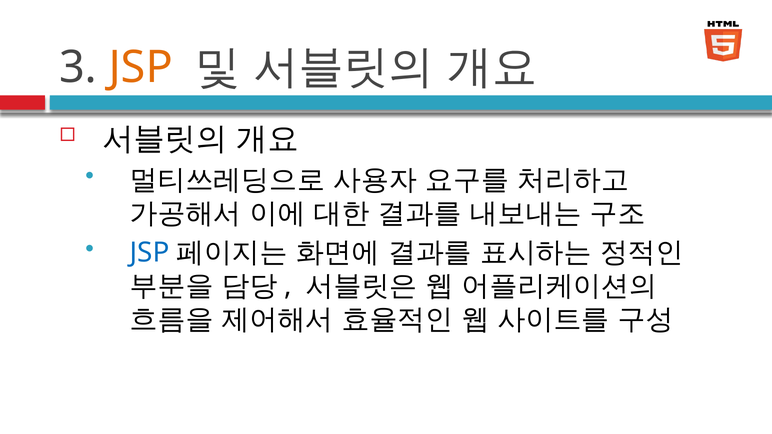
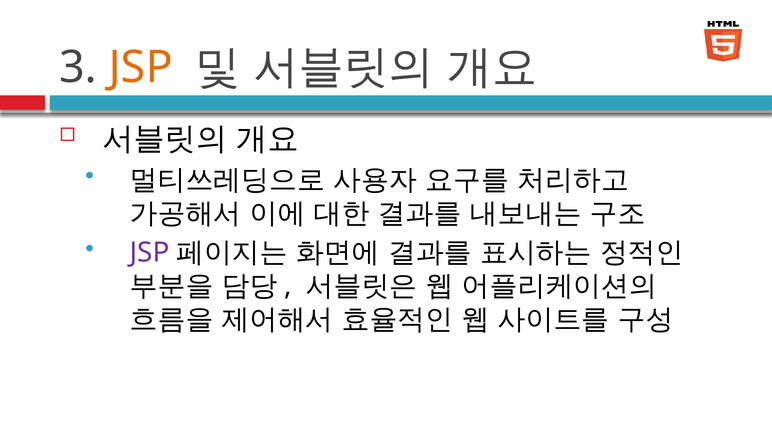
JSP at (150, 253) colour: blue -> purple
